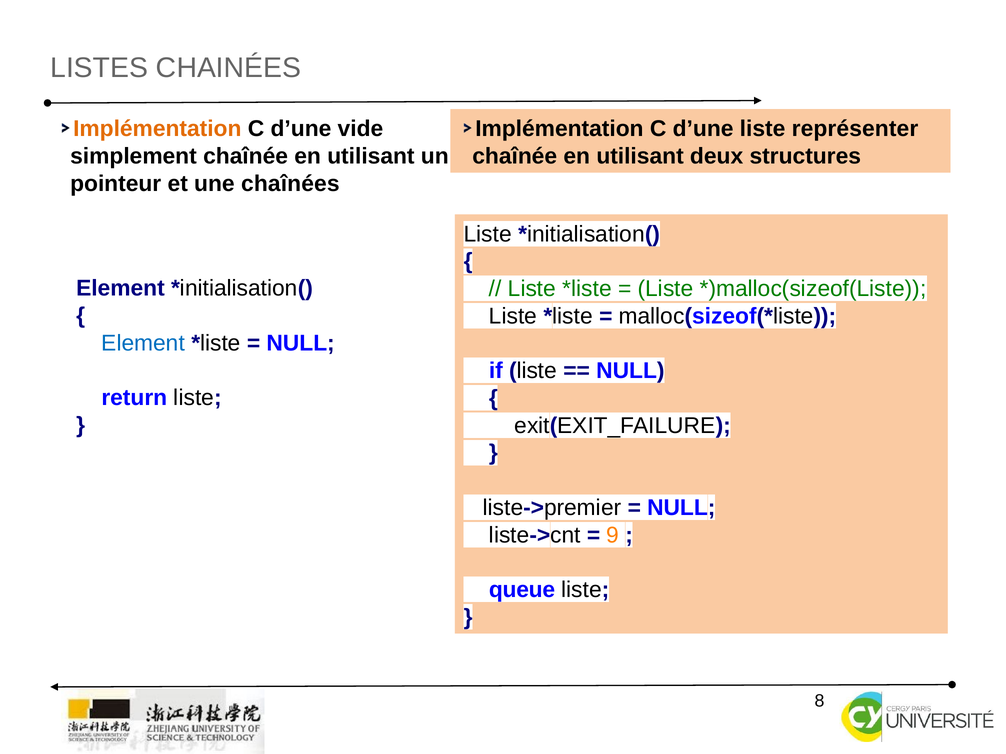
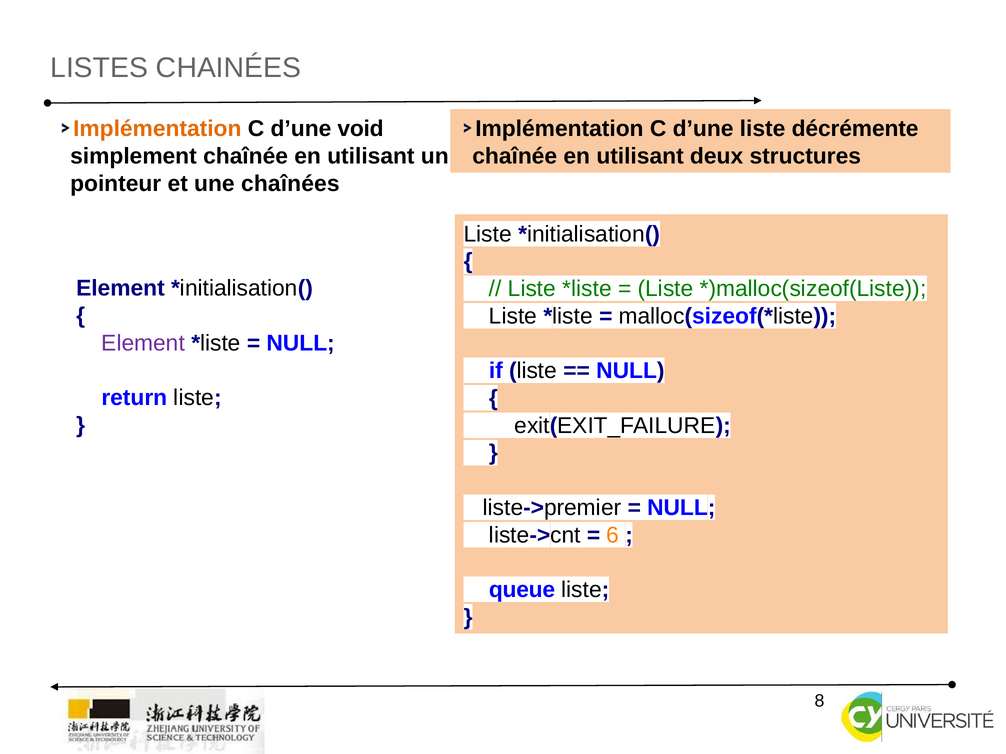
vide: vide -> void
représenter: représenter -> décrémente
Element at (143, 343) colour: blue -> purple
9: 9 -> 6
